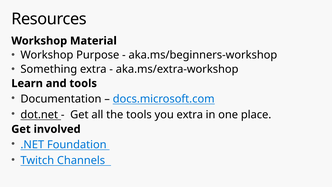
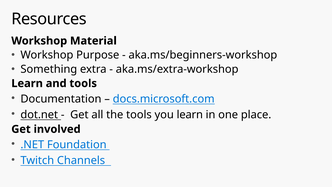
you extra: extra -> learn
